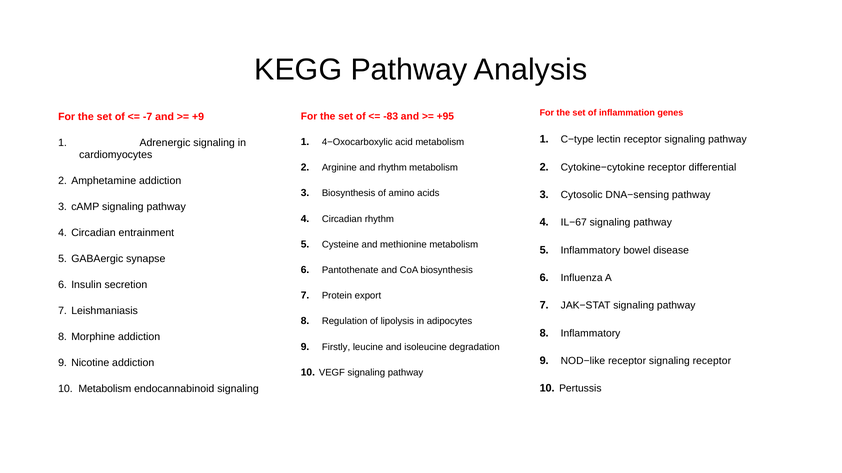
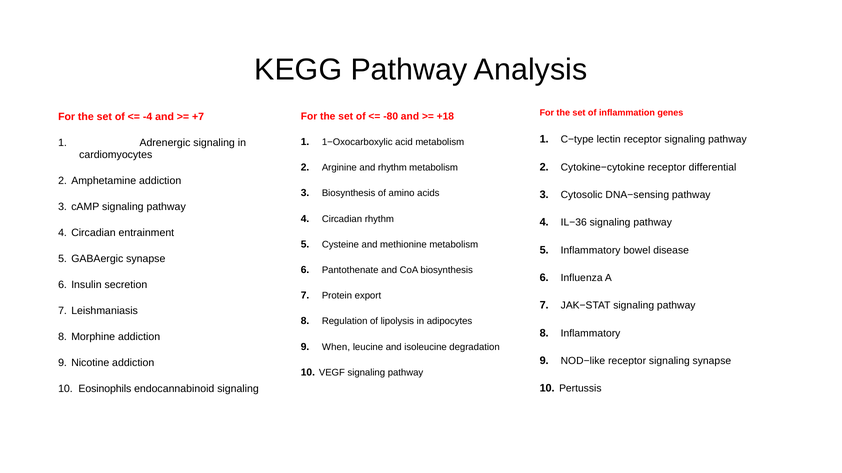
-83: -83 -> -80
+95: +95 -> +18
-7: -7 -> -4
+9: +9 -> +7
4−Oxocarboxylic: 4−Oxocarboxylic -> 1−Oxocarboxylic
IL−67: IL−67 -> IL−36
Firstly: Firstly -> When
signaling receptor: receptor -> synapse
10 Metabolism: Metabolism -> Eosinophils
